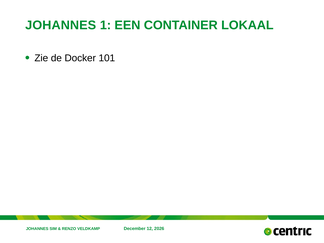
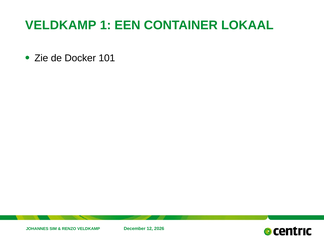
JOHANNES at (61, 25): JOHANNES -> VELDKAMP
